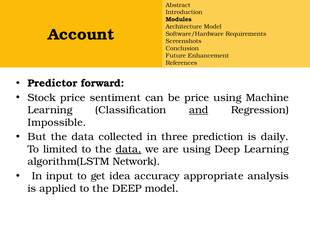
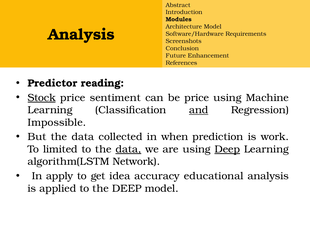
Account at (81, 35): Account -> Analysis
forward: forward -> reading
Stock underline: none -> present
three: three -> when
daily: daily -> work
Deep at (227, 150) underline: none -> present
input: input -> apply
appropriate: appropriate -> educational
